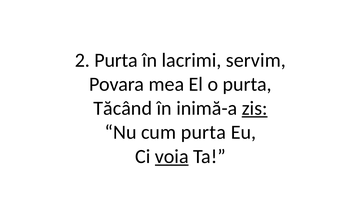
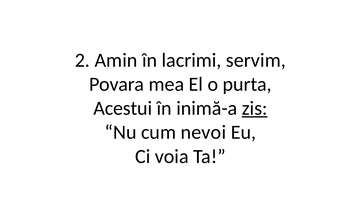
2 Purta: Purta -> Amin
Tăcând: Tăcând -> Acestui
cum purta: purta -> nevoi
voia underline: present -> none
